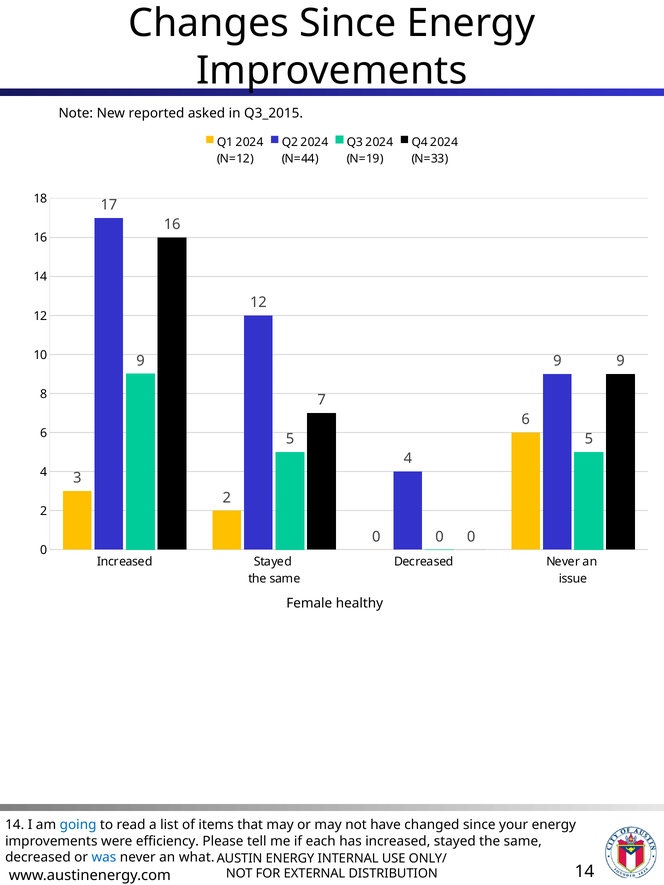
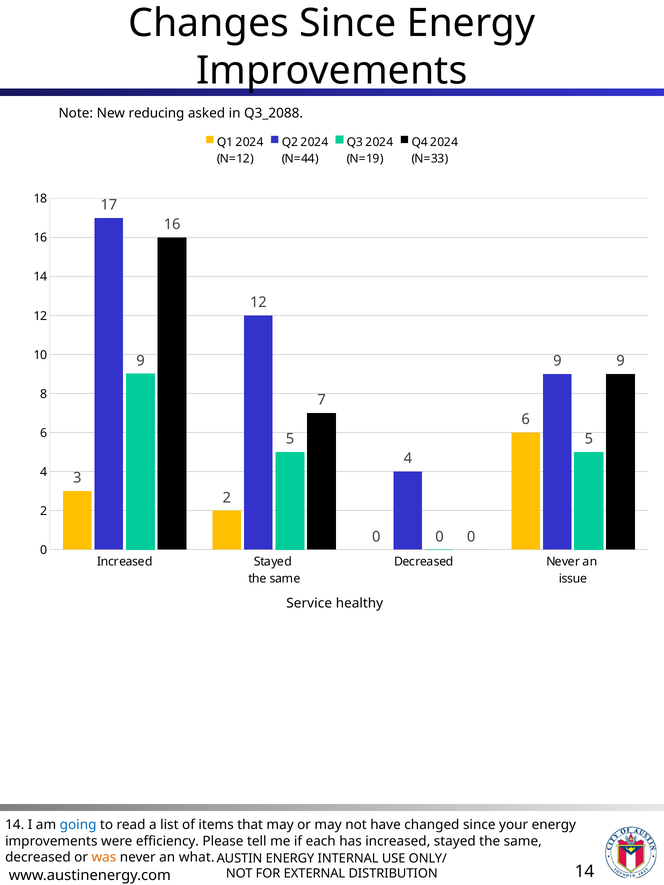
reported: reported -> reducing
Q3_2015: Q3_2015 -> Q3_2088
Female: Female -> Service
was colour: blue -> orange
